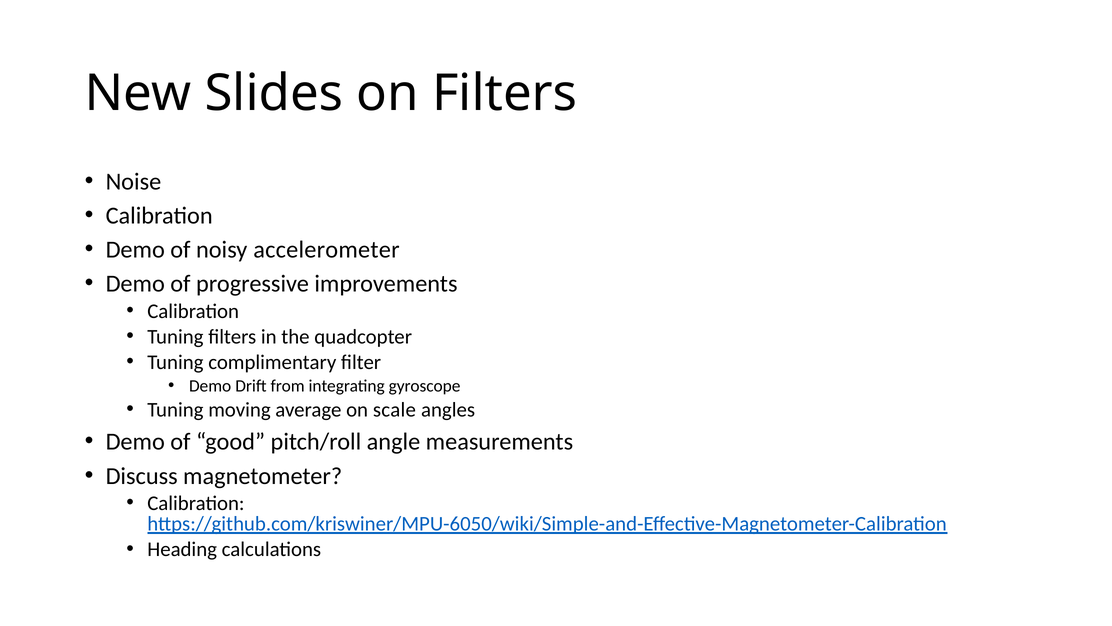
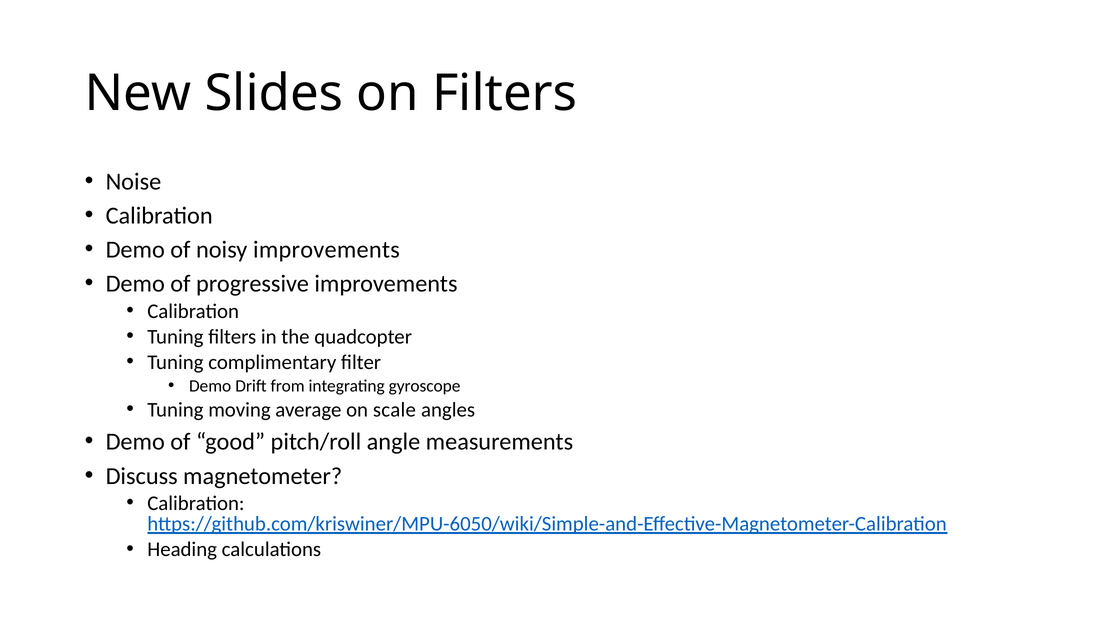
noisy accelerometer: accelerometer -> improvements
